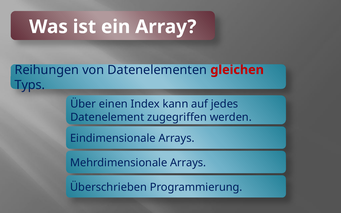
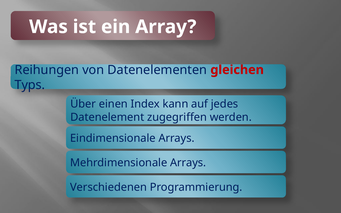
Überschrieben: Überschrieben -> Verschiedenen
